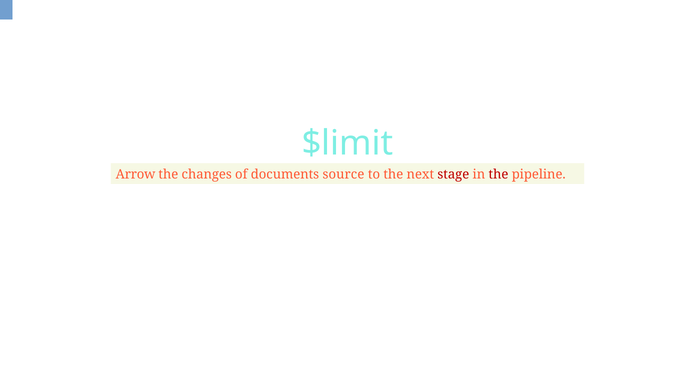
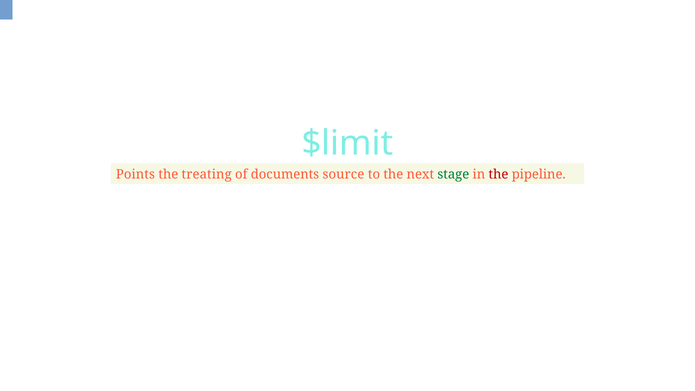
Arrow: Arrow -> Points
changes: changes -> treating
stage colour: red -> green
